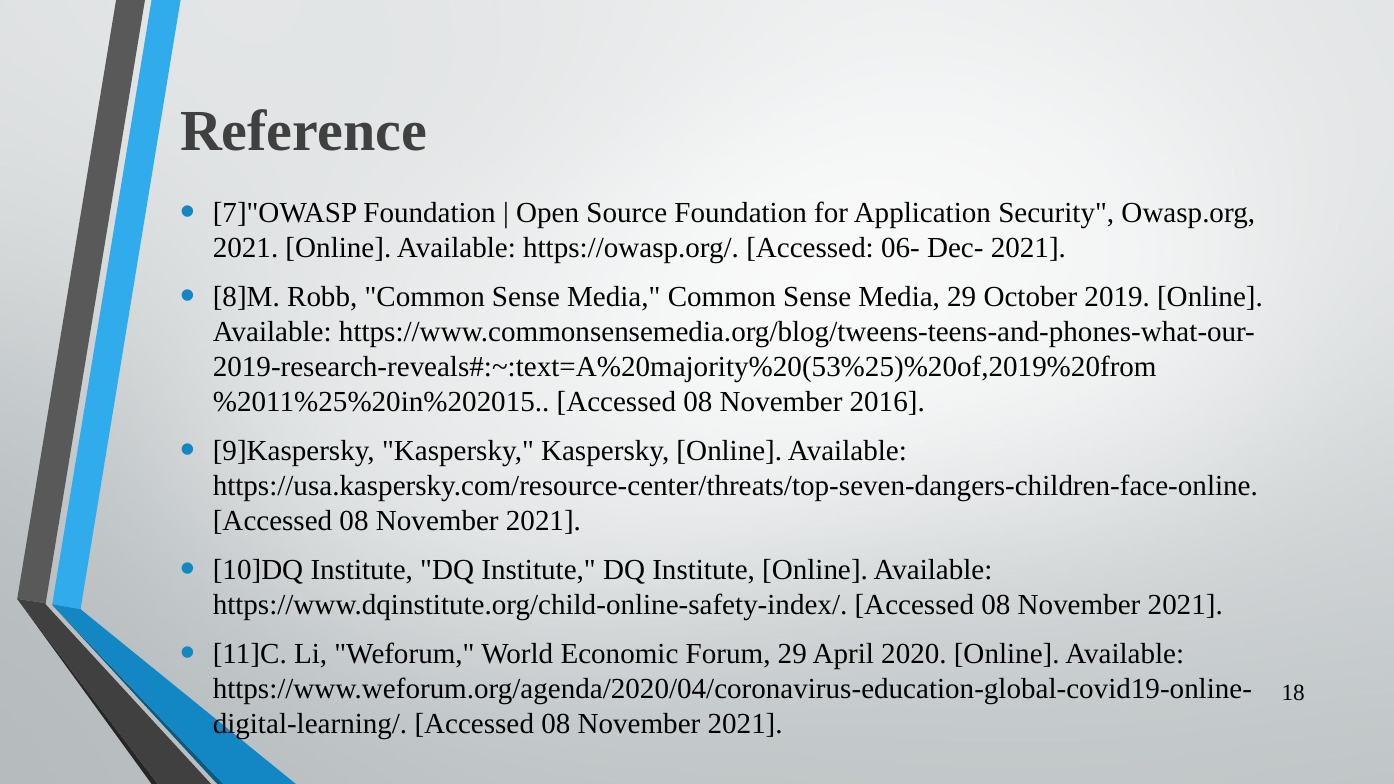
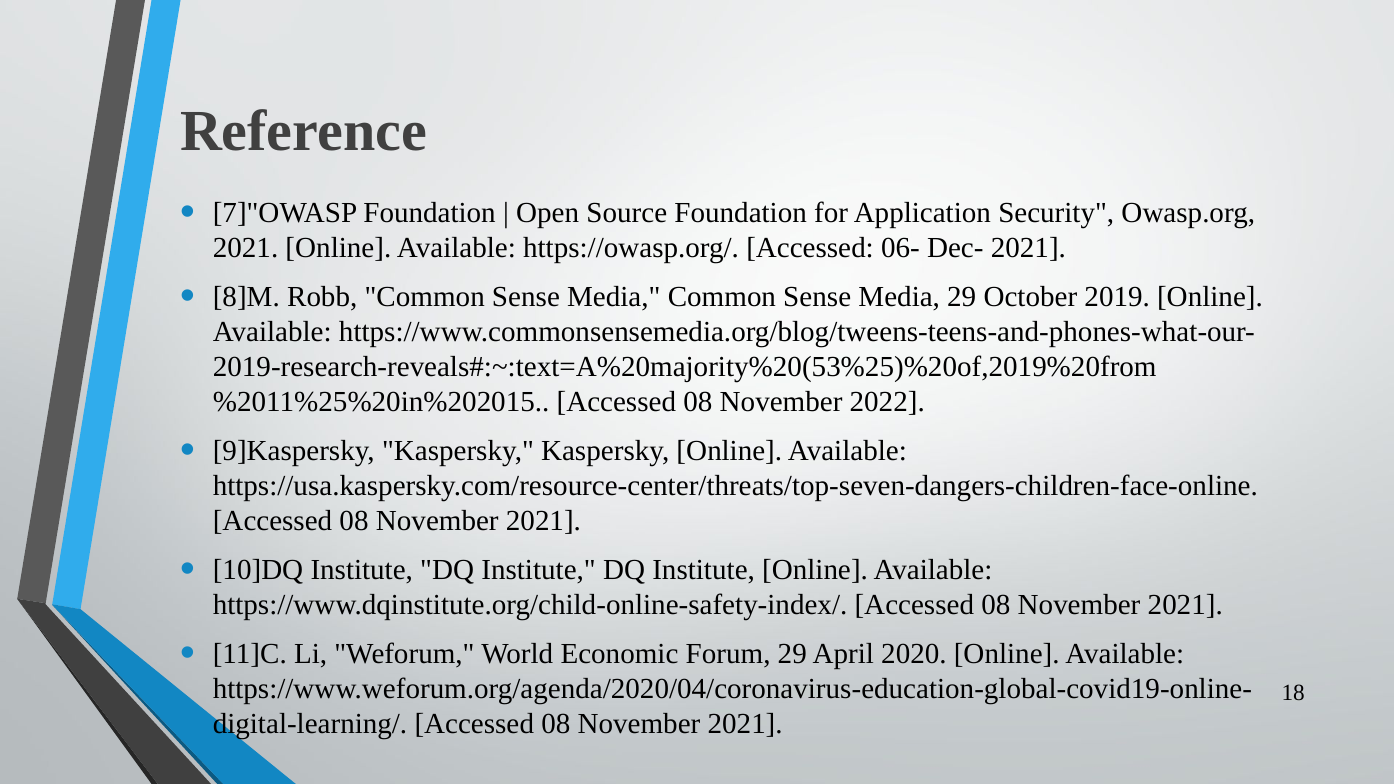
2016: 2016 -> 2022
